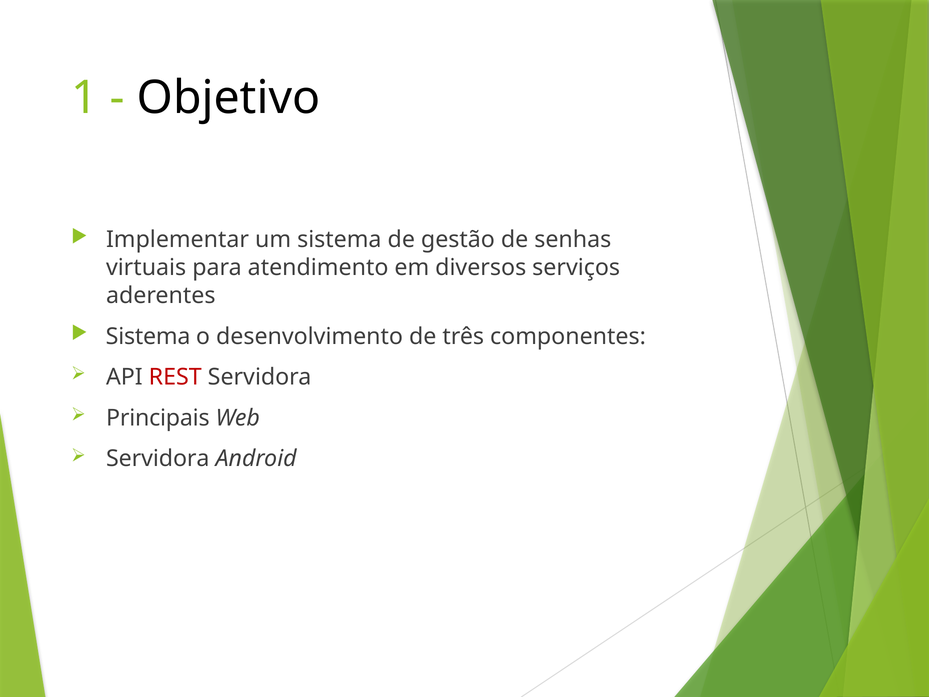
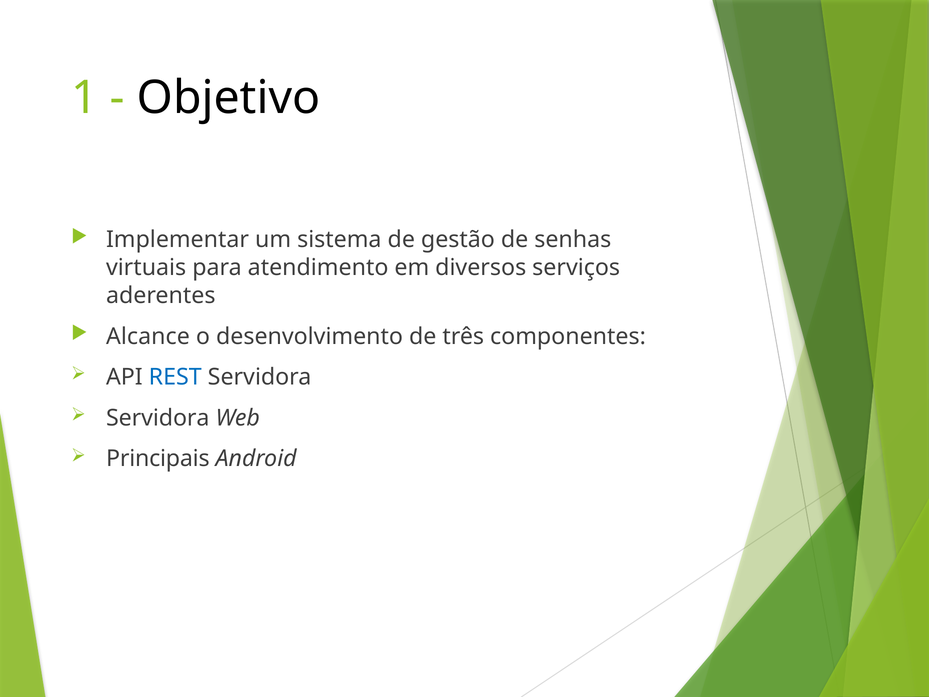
Sistema at (148, 336): Sistema -> Alcance
REST colour: red -> blue
Principais at (158, 418): Principais -> Servidora
Servidora at (158, 459): Servidora -> Principais
